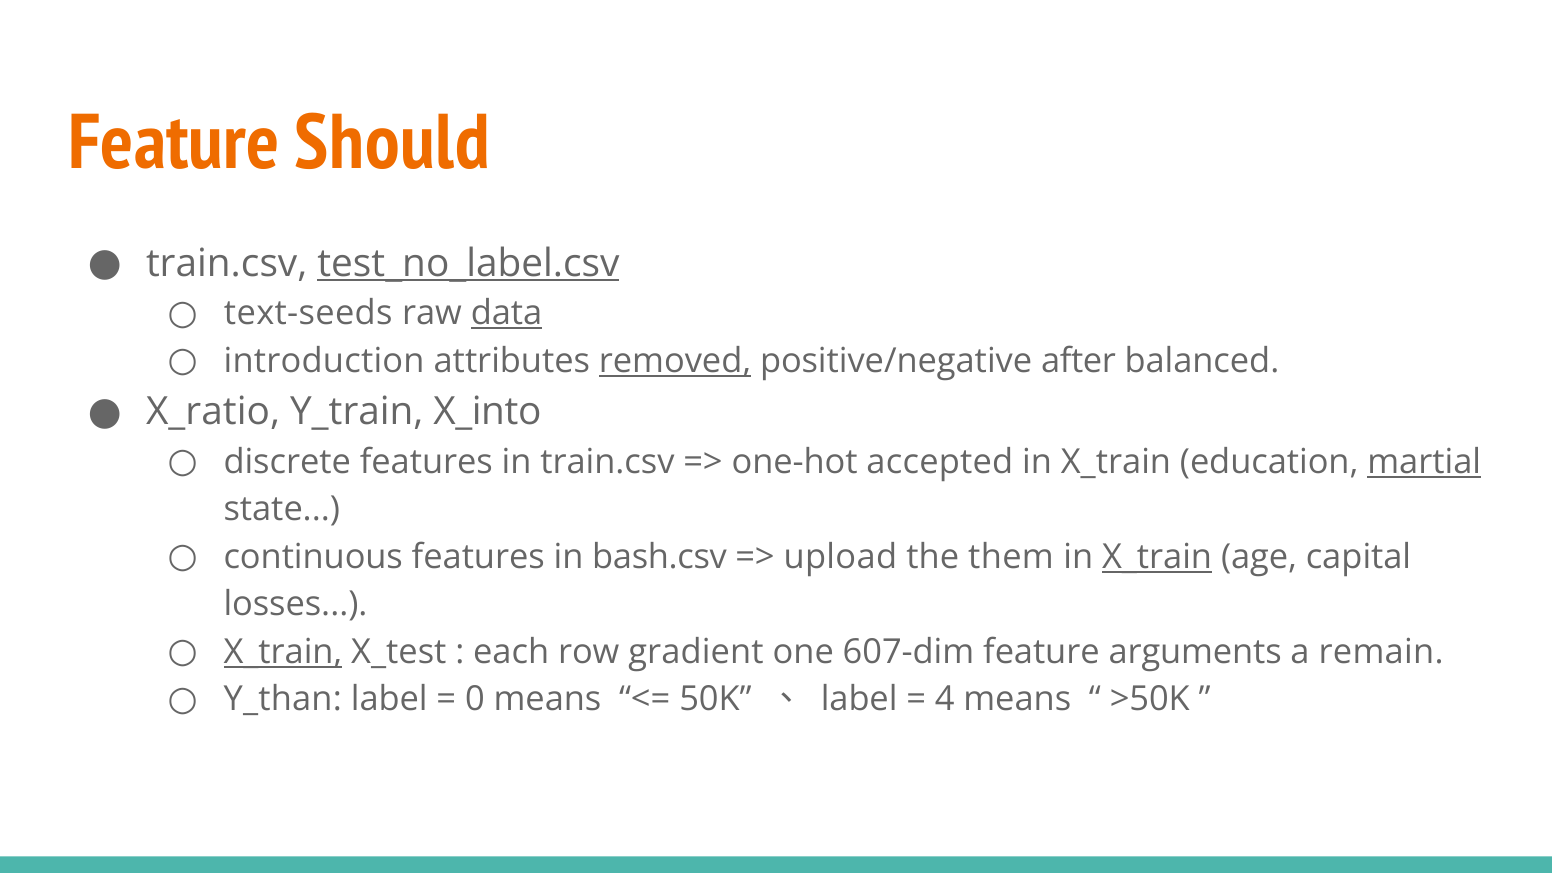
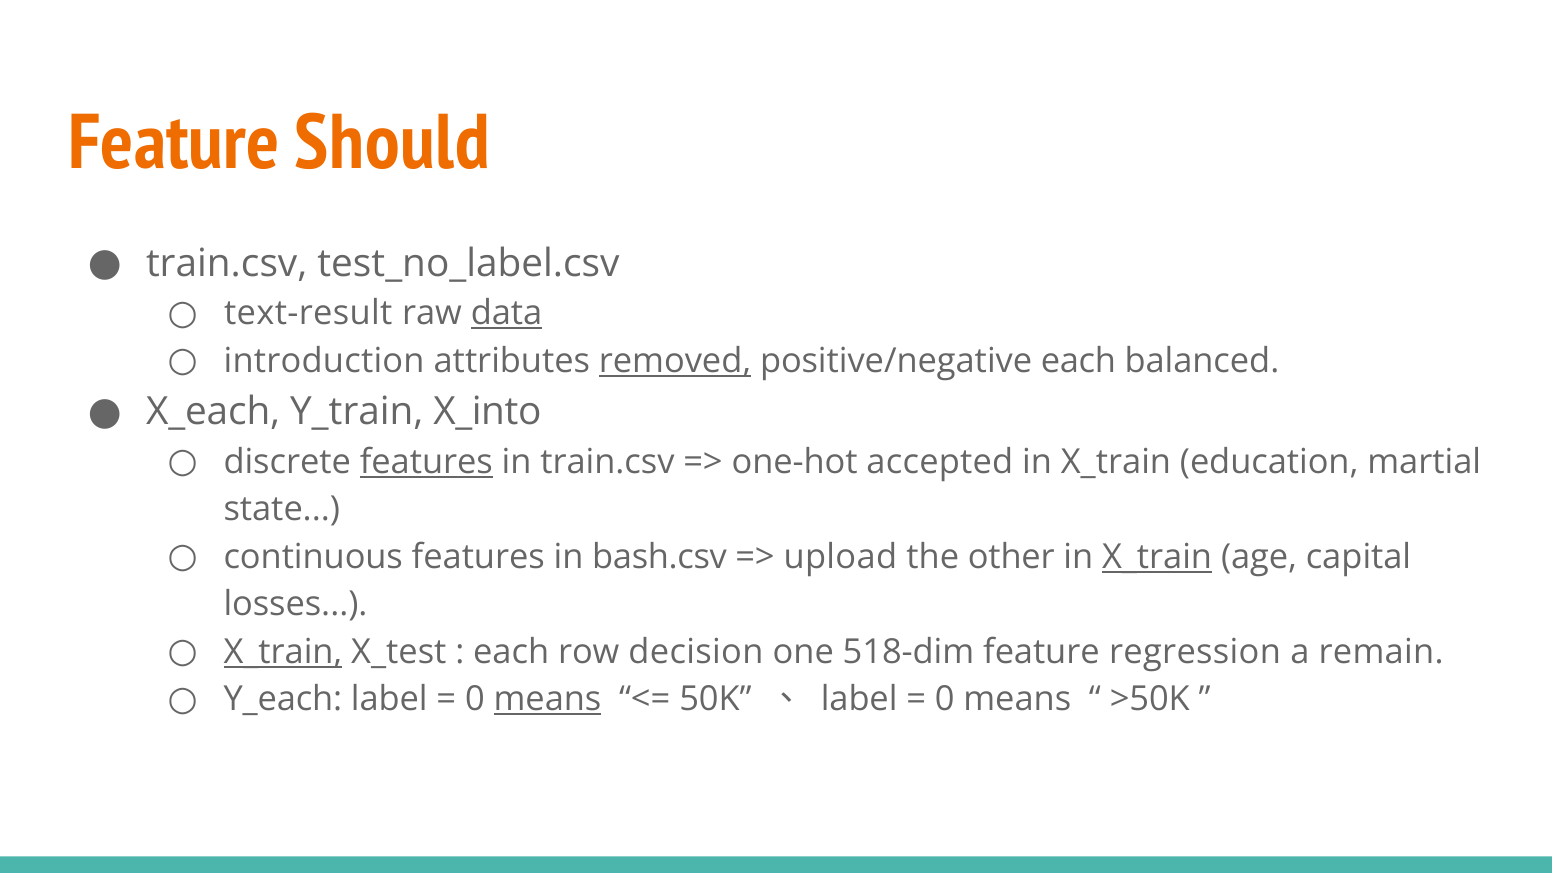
test_no_label.csv underline: present -> none
text-seeds: text-seeds -> text-result
positive/negative after: after -> each
X_ratio: X_ratio -> X_each
features at (426, 462) underline: none -> present
martial underline: present -> none
them: them -> other
gradient: gradient -> decision
607-dim: 607-dim -> 518-dim
arguments: arguments -> regression
Y_than: Y_than -> Y_each
means at (547, 700) underline: none -> present
4 at (945, 700): 4 -> 0
